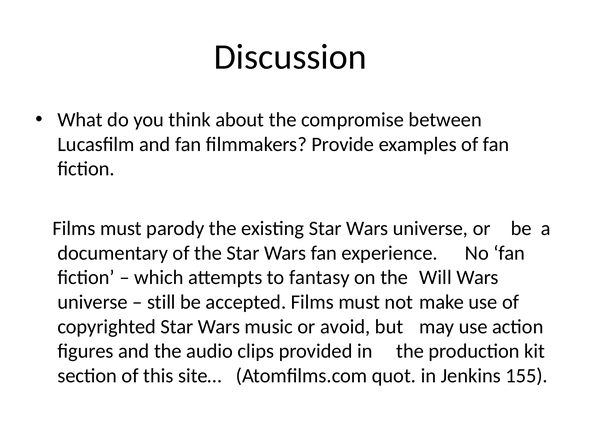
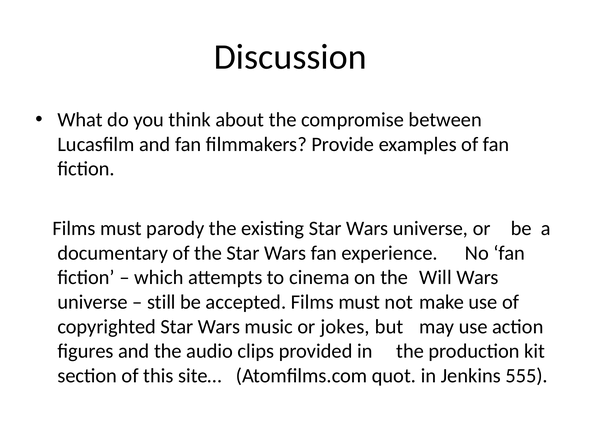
fantasy: fantasy -> cinema
avoid: avoid -> jokes
155: 155 -> 555
